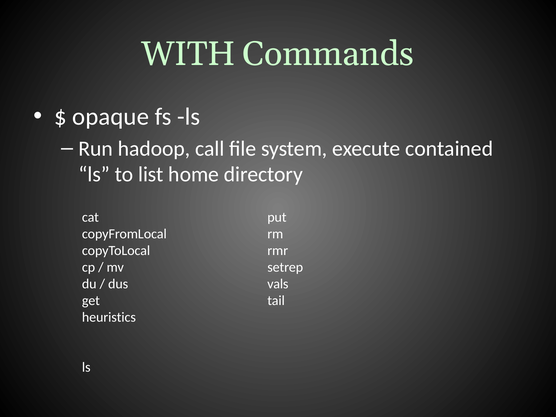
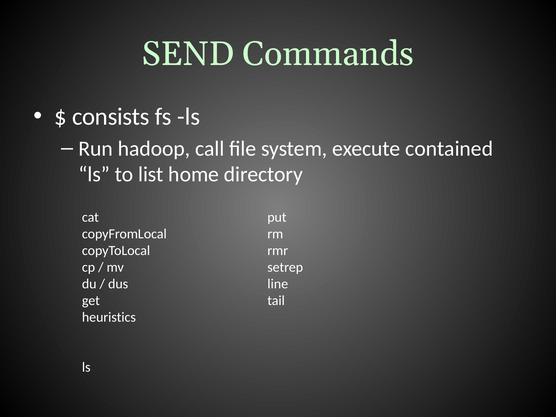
WITH: WITH -> SEND
opaque: opaque -> consists
vals: vals -> line
